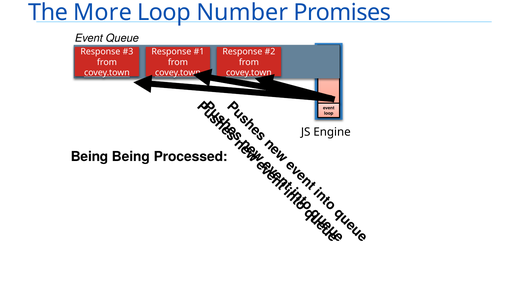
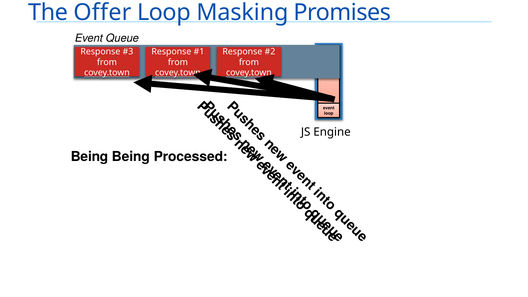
More: More -> Offer
Number: Number -> Masking
